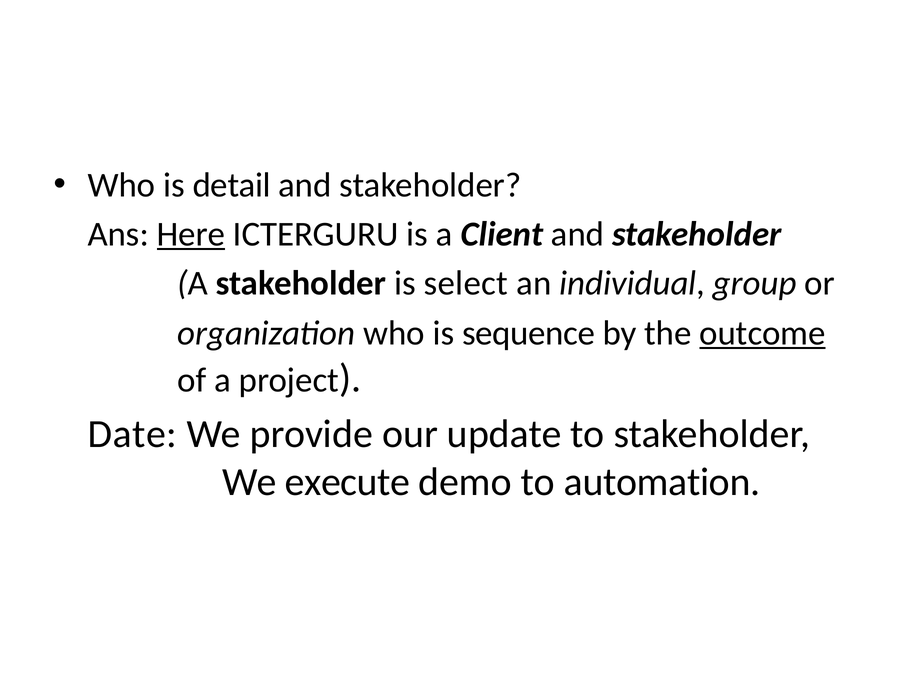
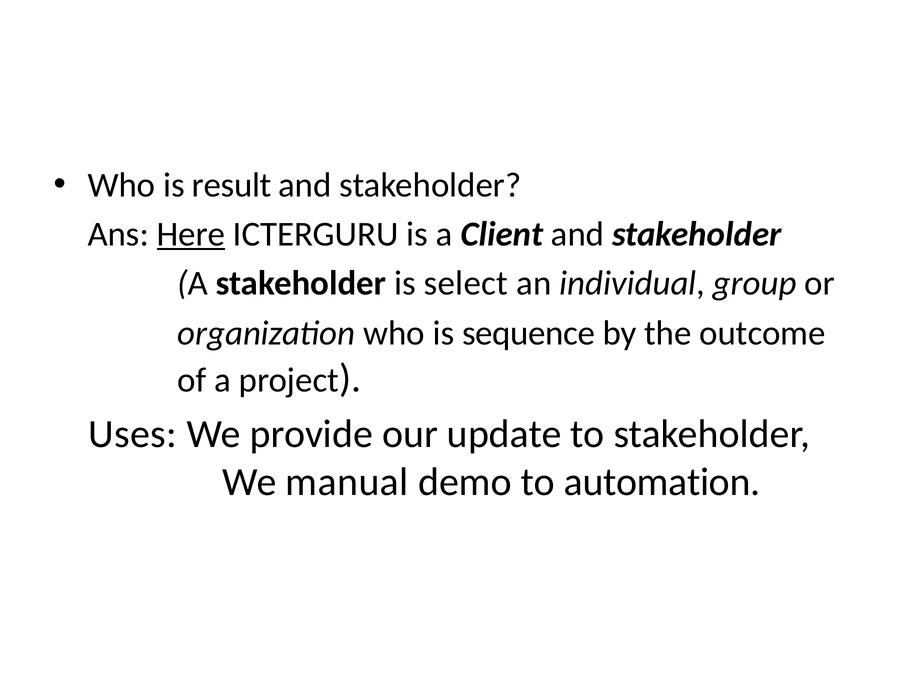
detail: detail -> result
outcome underline: present -> none
Date: Date -> Uses
execute: execute -> manual
